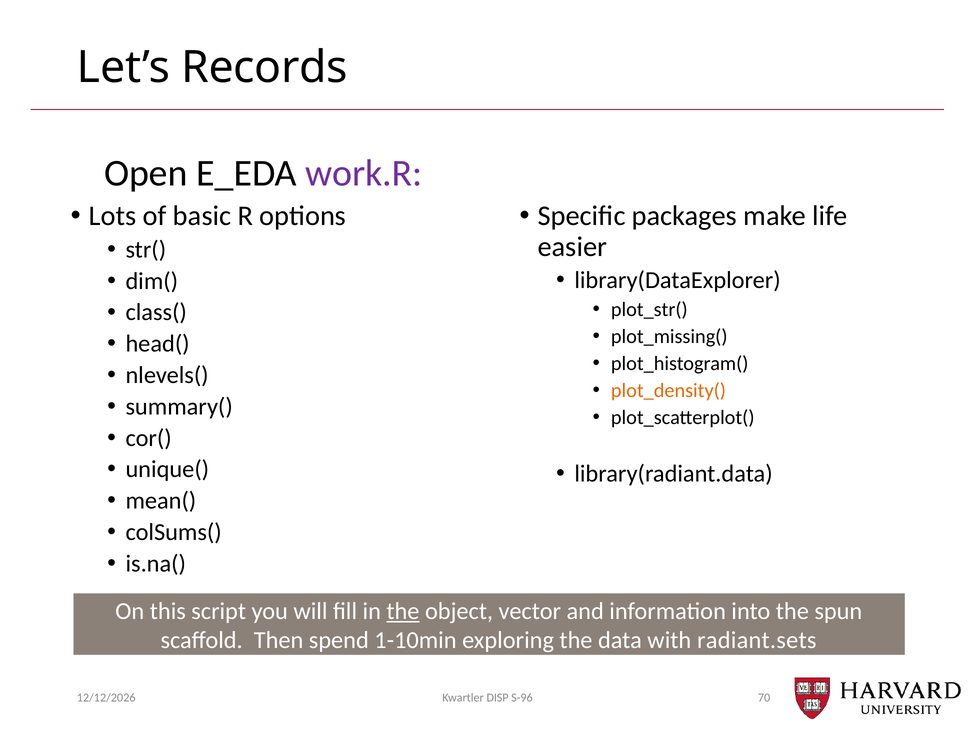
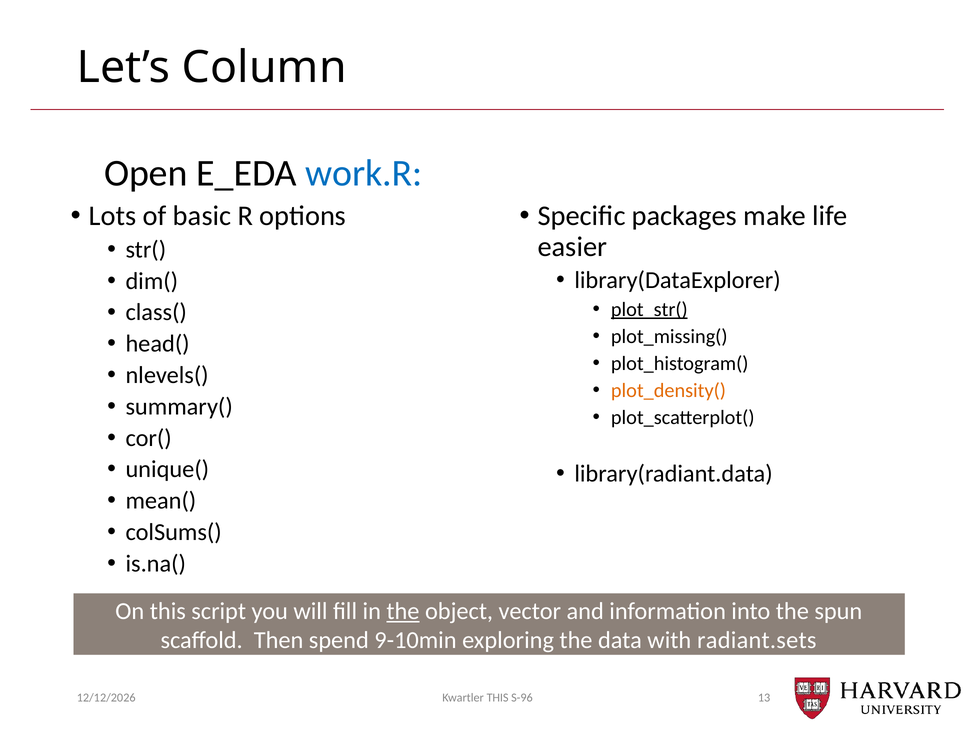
Records: Records -> Column
work.R colour: purple -> blue
plot_str( underline: none -> present
1-10min: 1-10min -> 9-10min
Kwartler DISP: DISP -> THIS
70: 70 -> 13
